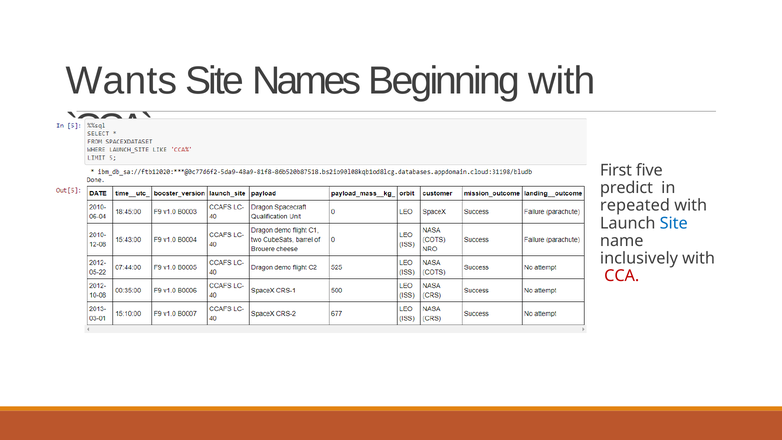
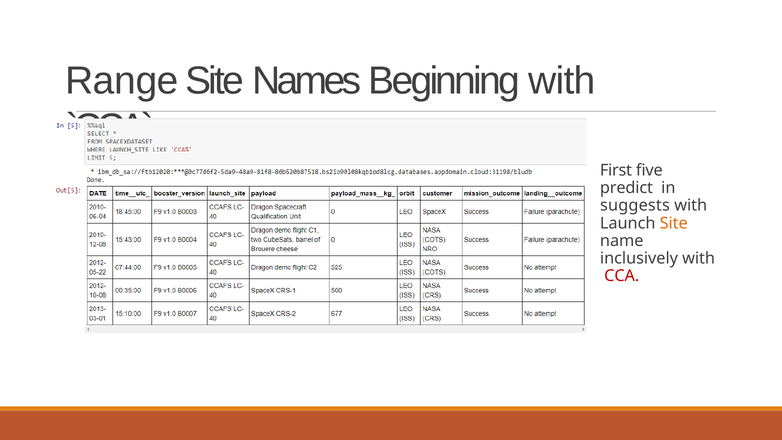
Wants: Wants -> Range
repeated: repeated -> suggests
Site at (674, 223) colour: blue -> orange
